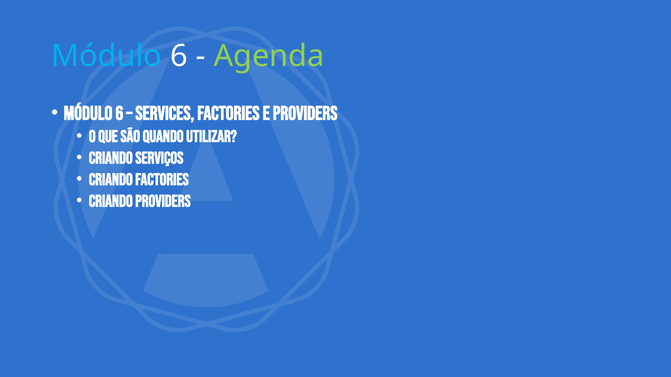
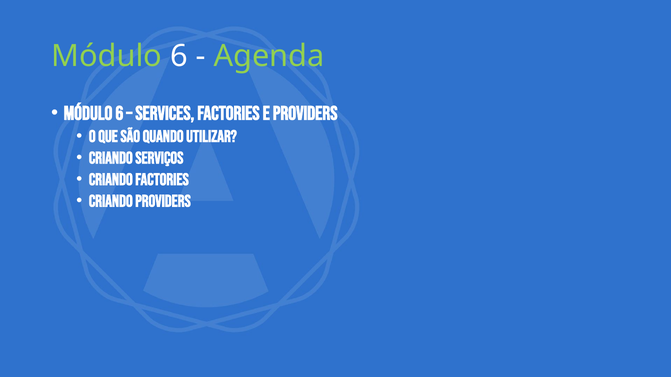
Módulo at (107, 56) colour: light blue -> light green
